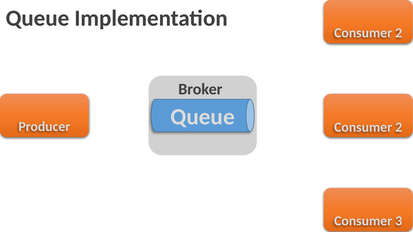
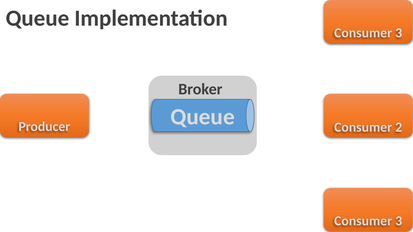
2 at (399, 33): 2 -> 3
